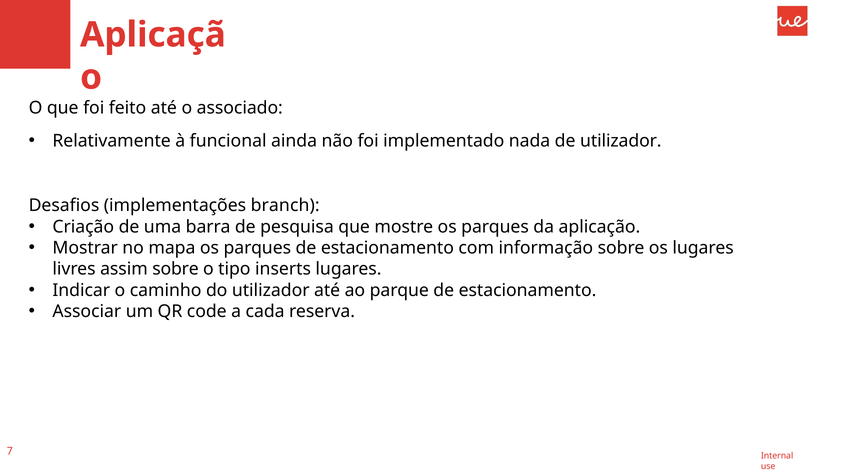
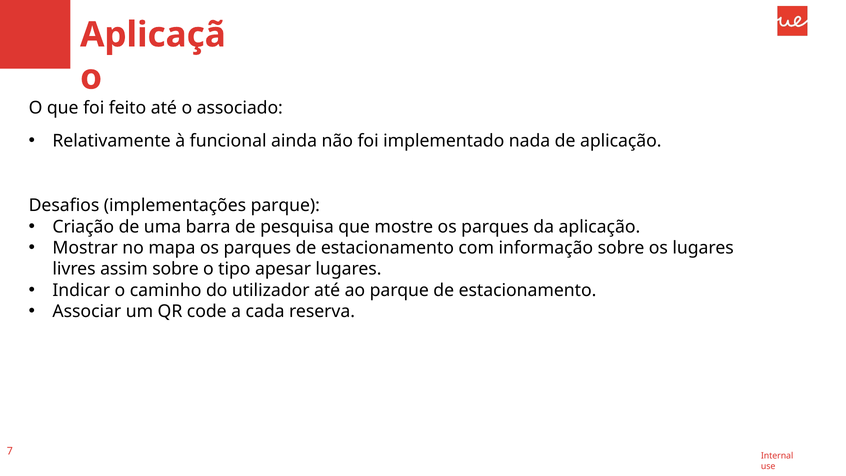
de utilizador: utilizador -> aplicação
implementações branch: branch -> parque
inserts: inserts -> apesar
